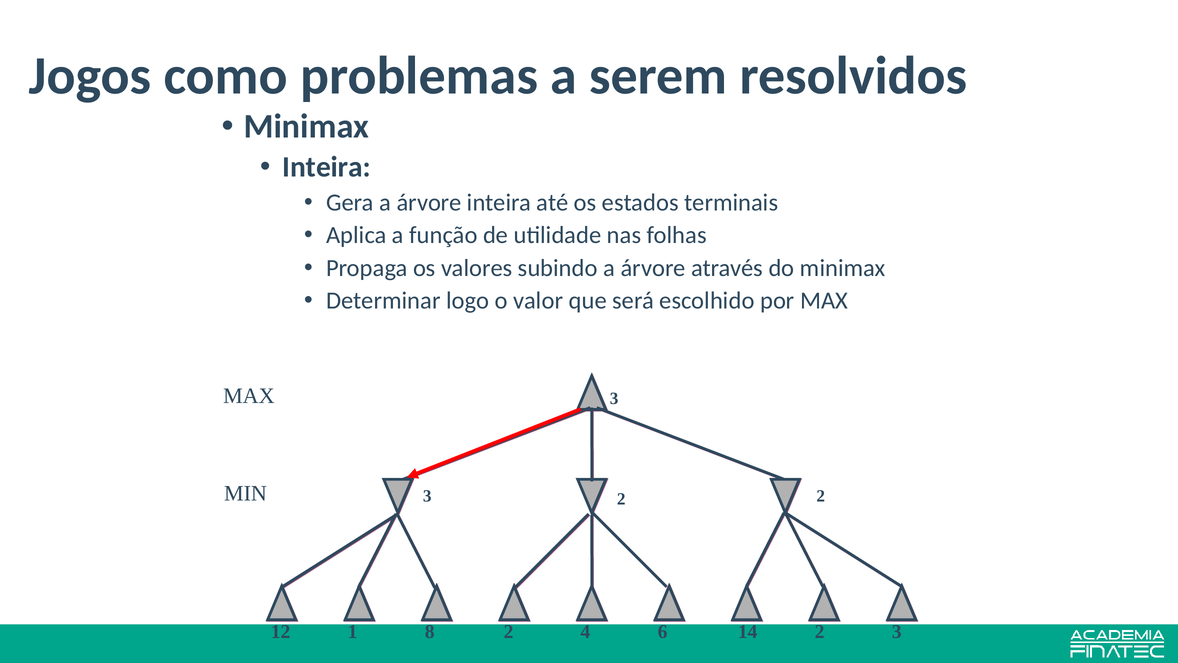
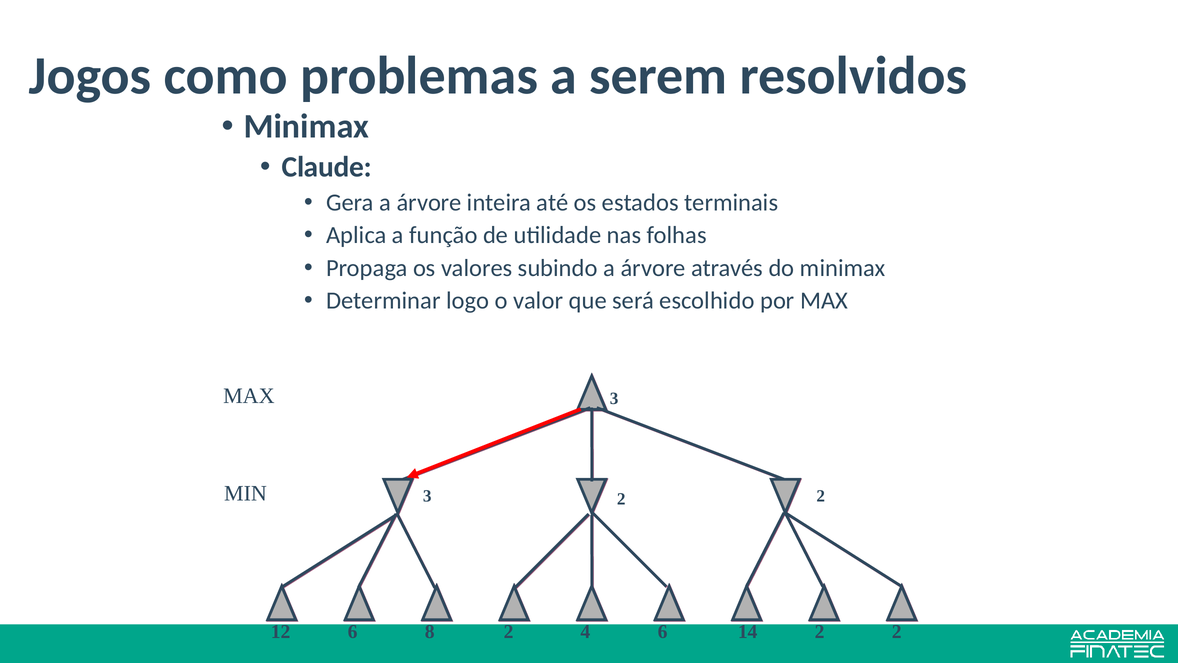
Inteira at (327, 167): Inteira -> Claude
12 1: 1 -> 6
14 2 3: 3 -> 2
